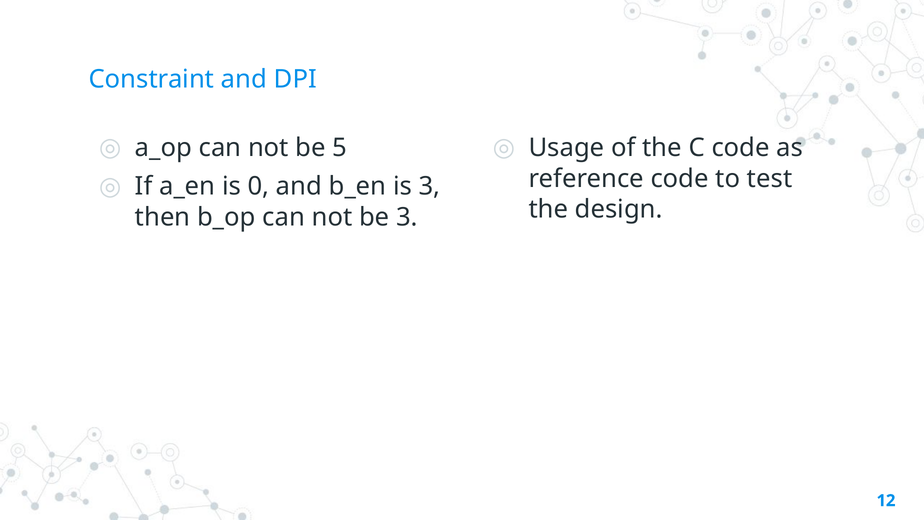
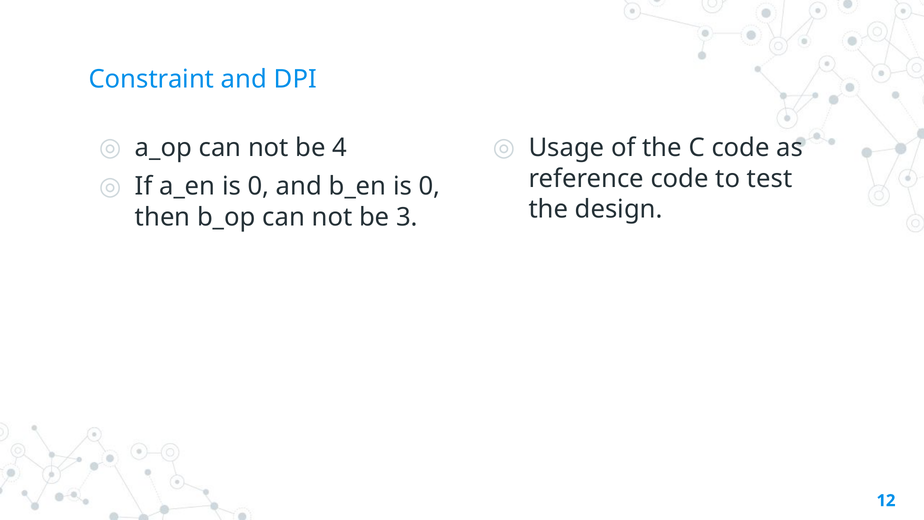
5: 5 -> 4
b_en is 3: 3 -> 0
